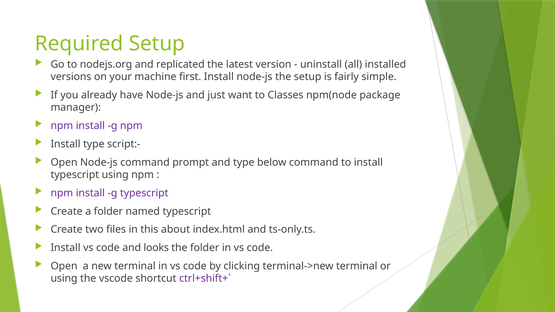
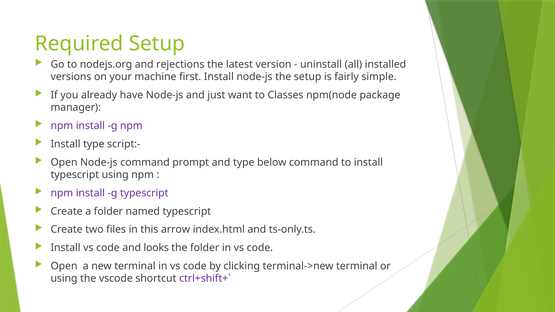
replicated: replicated -> rejections
about: about -> arrow
